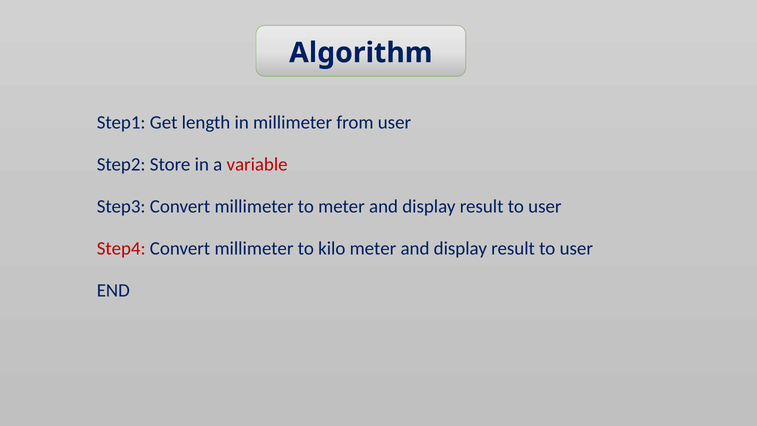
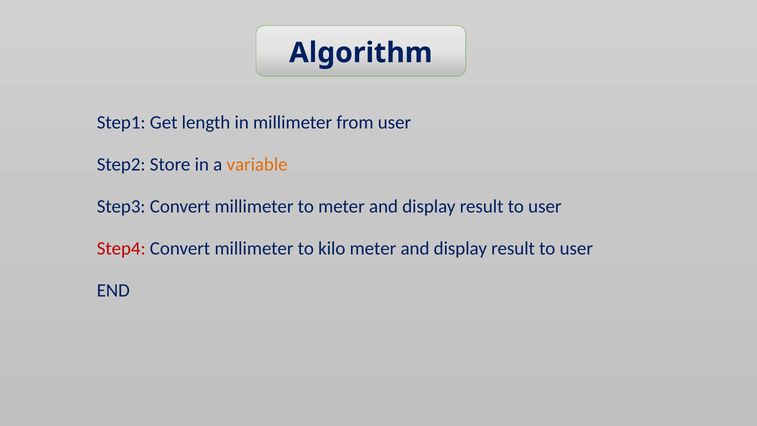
variable colour: red -> orange
